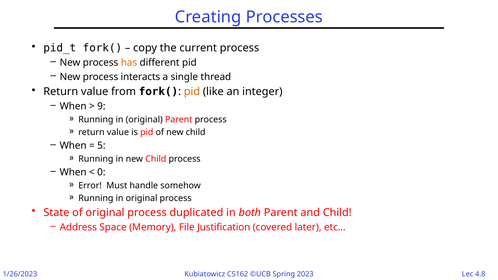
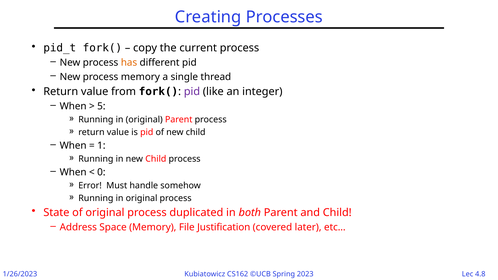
process interacts: interacts -> memory
pid at (192, 92) colour: orange -> purple
9: 9 -> 5
5: 5 -> 1
